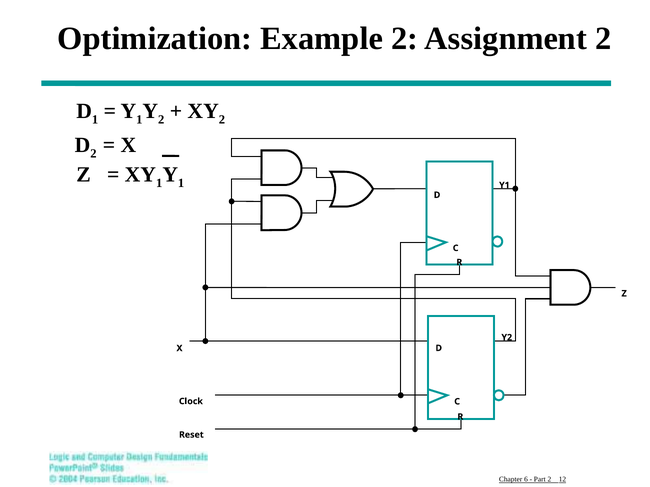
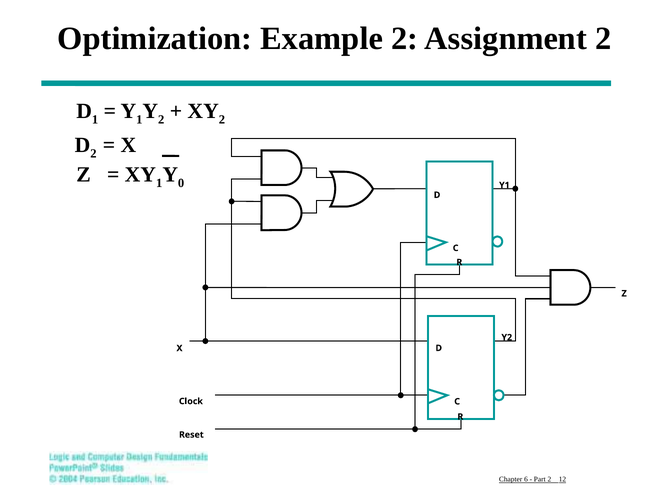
1 at (181, 183): 1 -> 0
